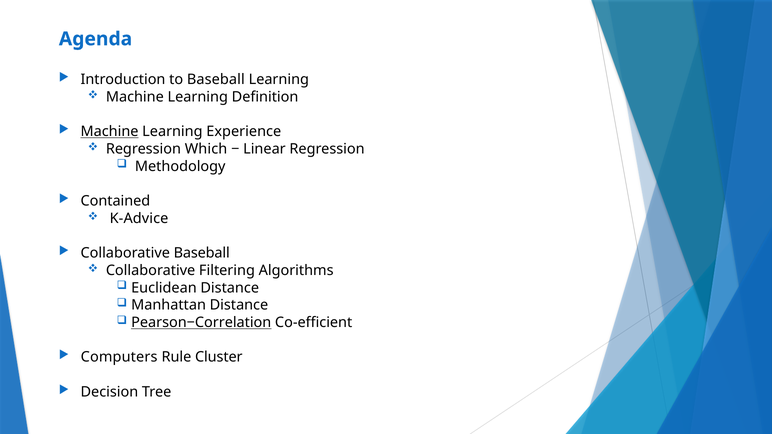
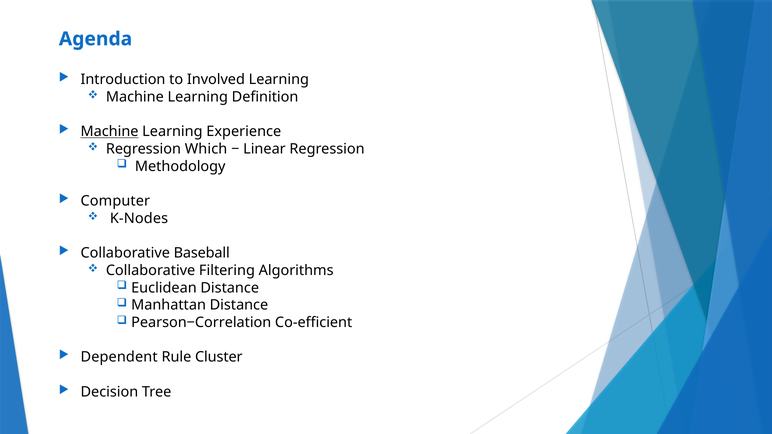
to Baseball: Baseball -> Involved
Contained: Contained -> Computer
K-Advice: K-Advice -> K-Nodes
Pearson−Correlation underline: present -> none
Computers: Computers -> Dependent
